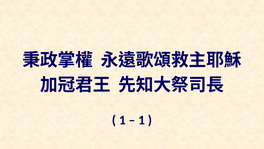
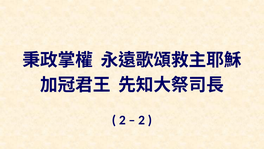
1 at (122, 120): 1 -> 2
1 at (142, 120): 1 -> 2
